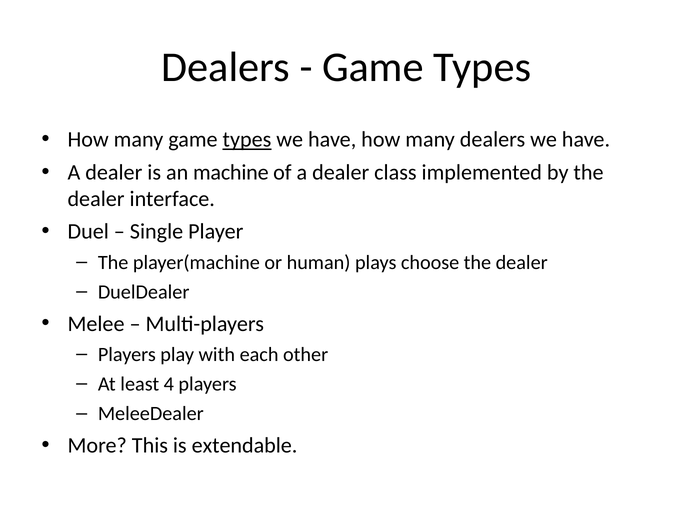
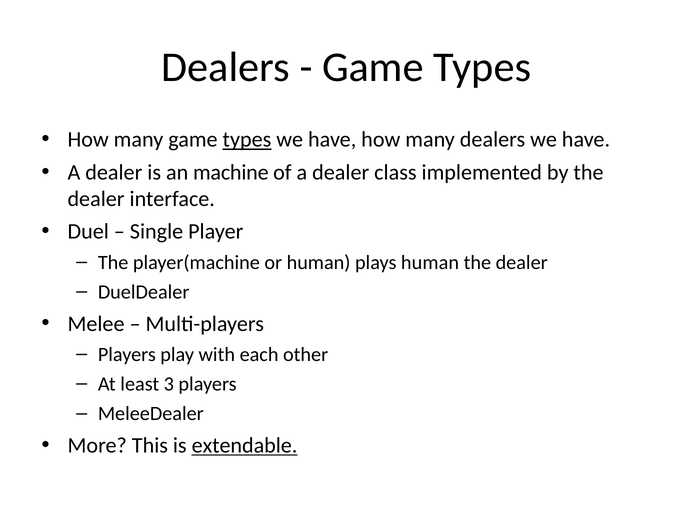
plays choose: choose -> human
4: 4 -> 3
extendable underline: none -> present
